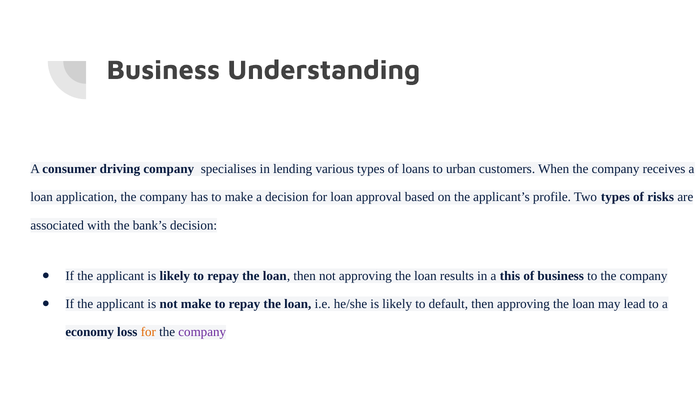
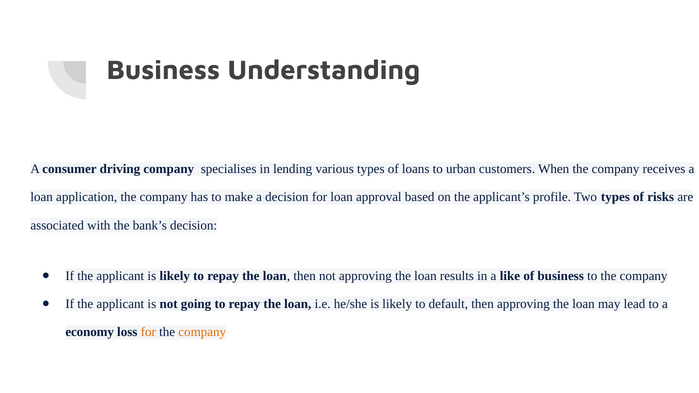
this: this -> like
not make: make -> going
company at (202, 332) colour: purple -> orange
